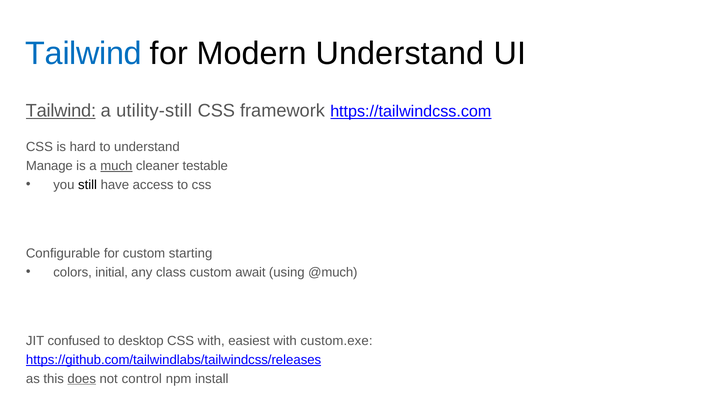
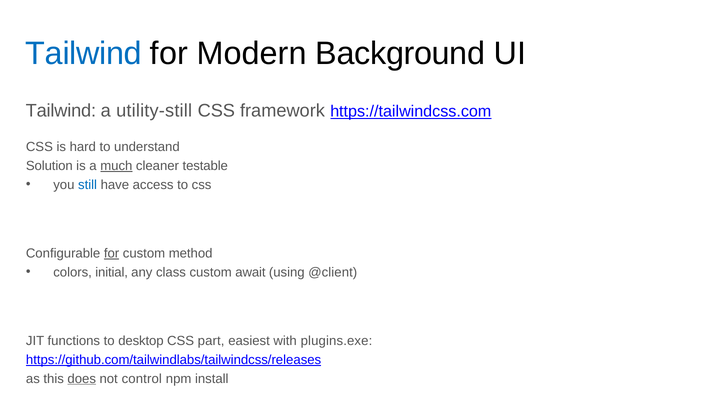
Modern Understand: Understand -> Background
Tailwind at (61, 111) underline: present -> none
Manage: Manage -> Solution
still colour: black -> blue
for at (112, 253) underline: none -> present
starting: starting -> method
@much: @much -> @client
confused: confused -> functions
CSS with: with -> part
custom.exe: custom.exe -> plugins.exe
